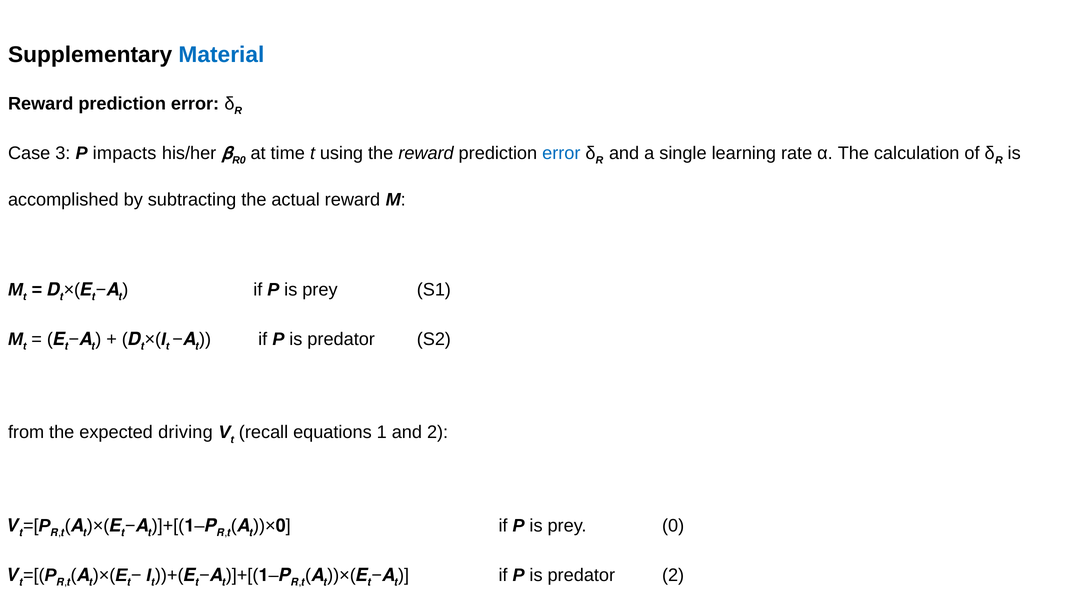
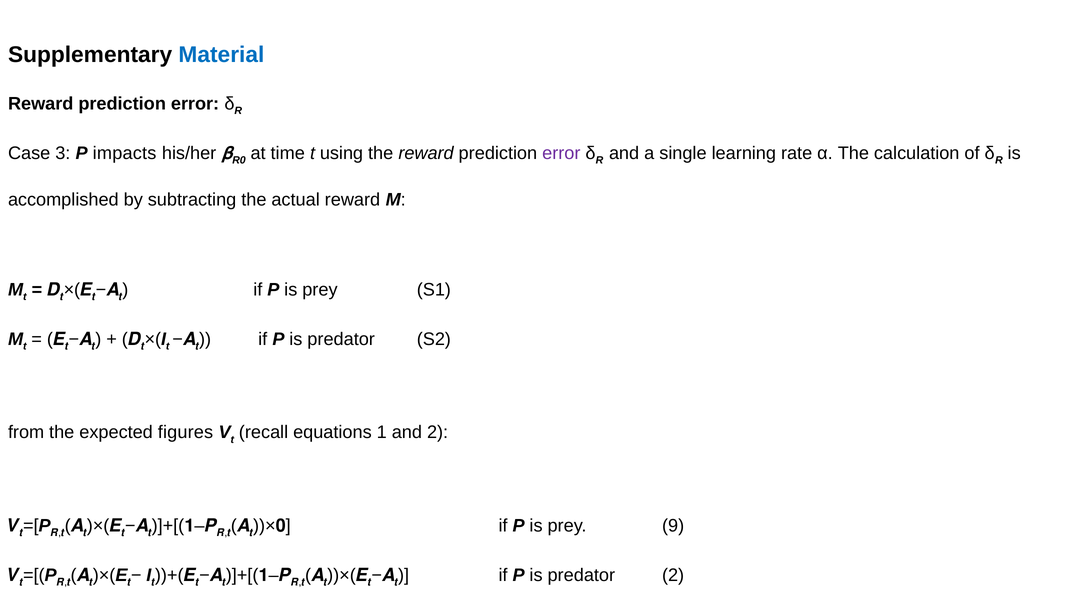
error at (561, 153) colour: blue -> purple
driving: driving -> figures
0: 0 -> 9
